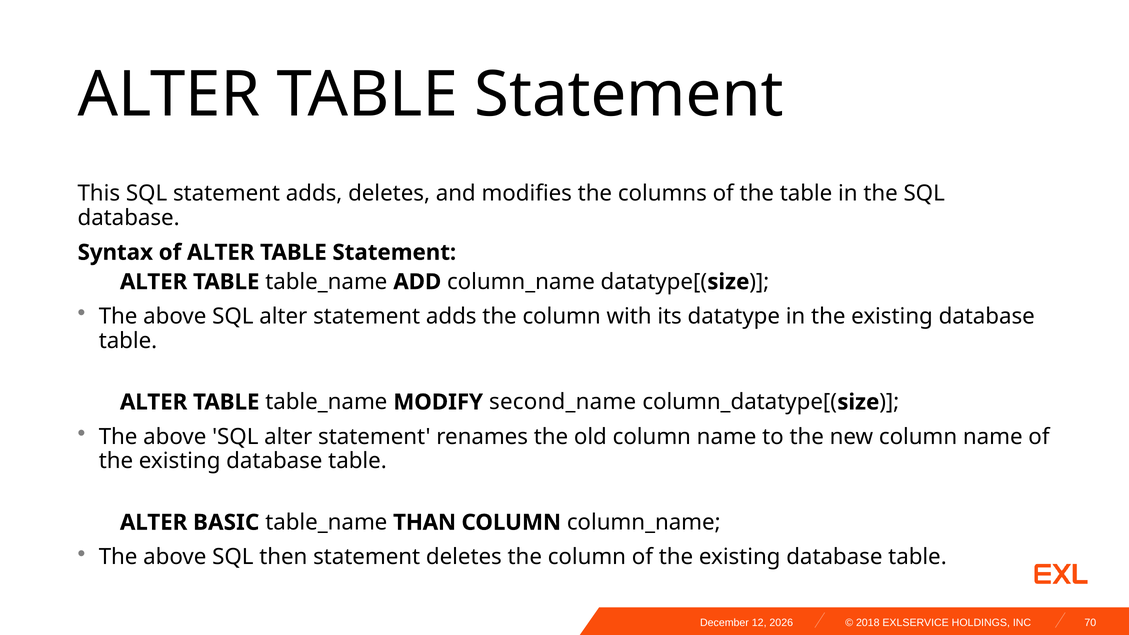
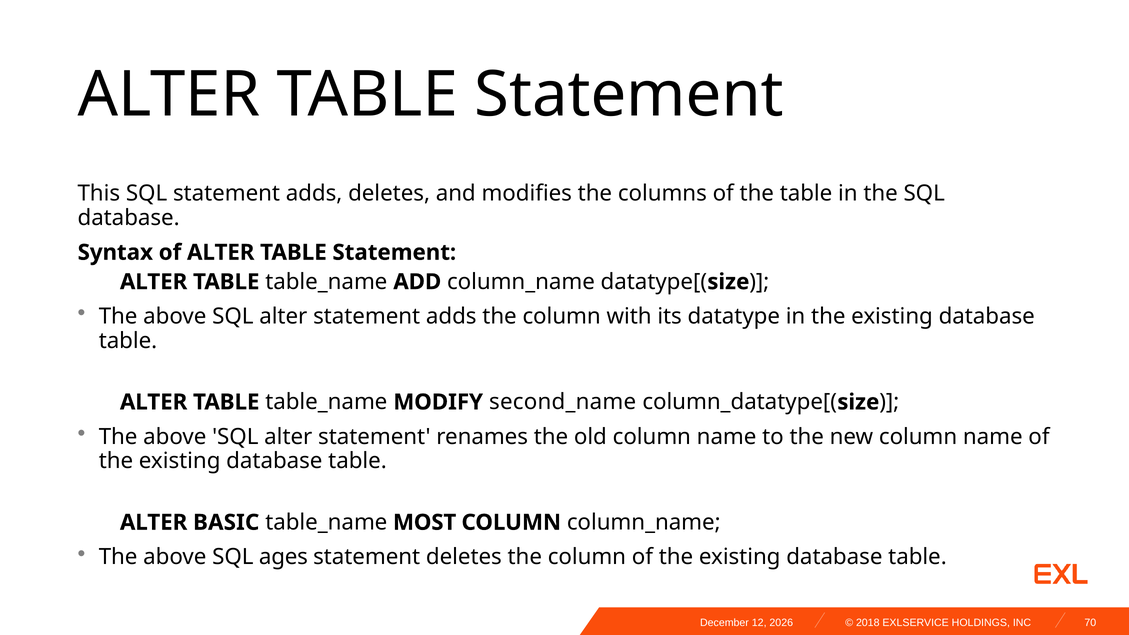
THAN: THAN -> MOST
then: then -> ages
